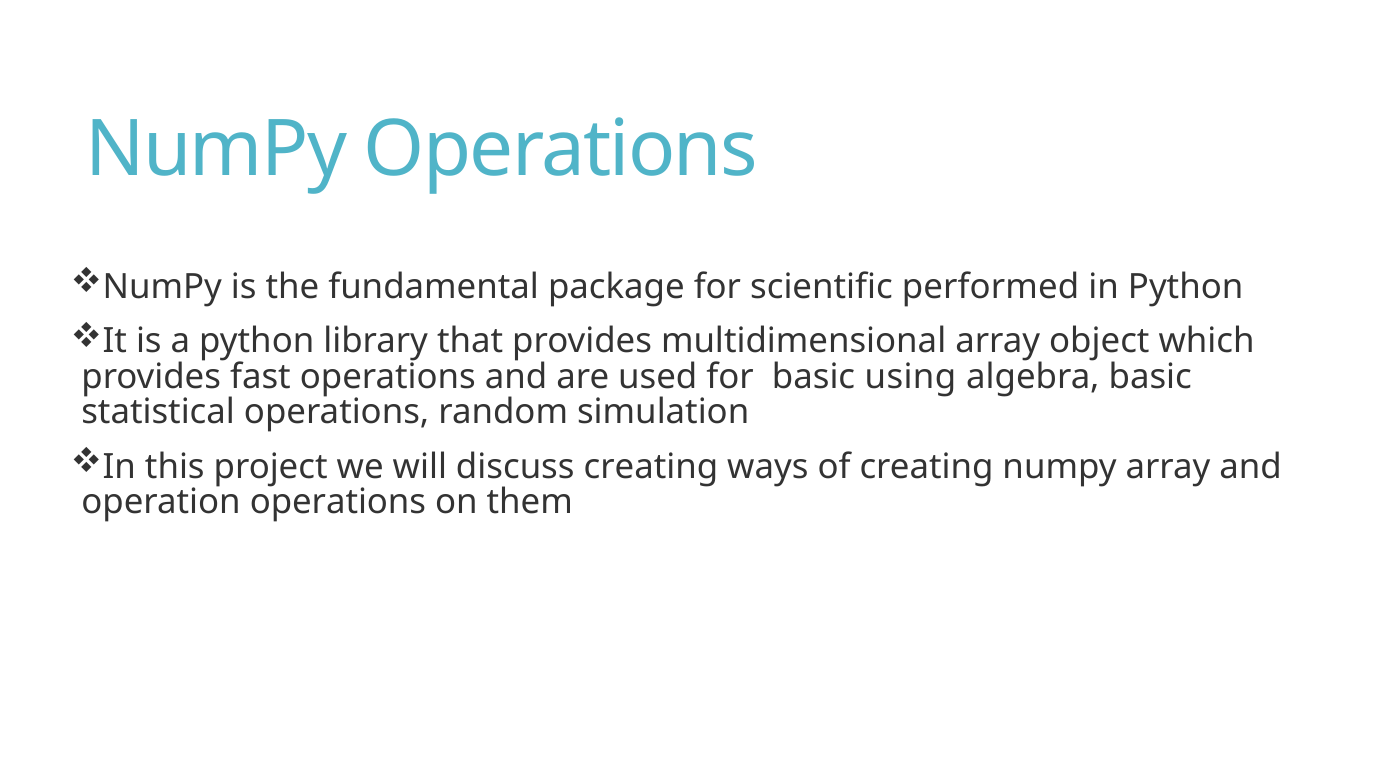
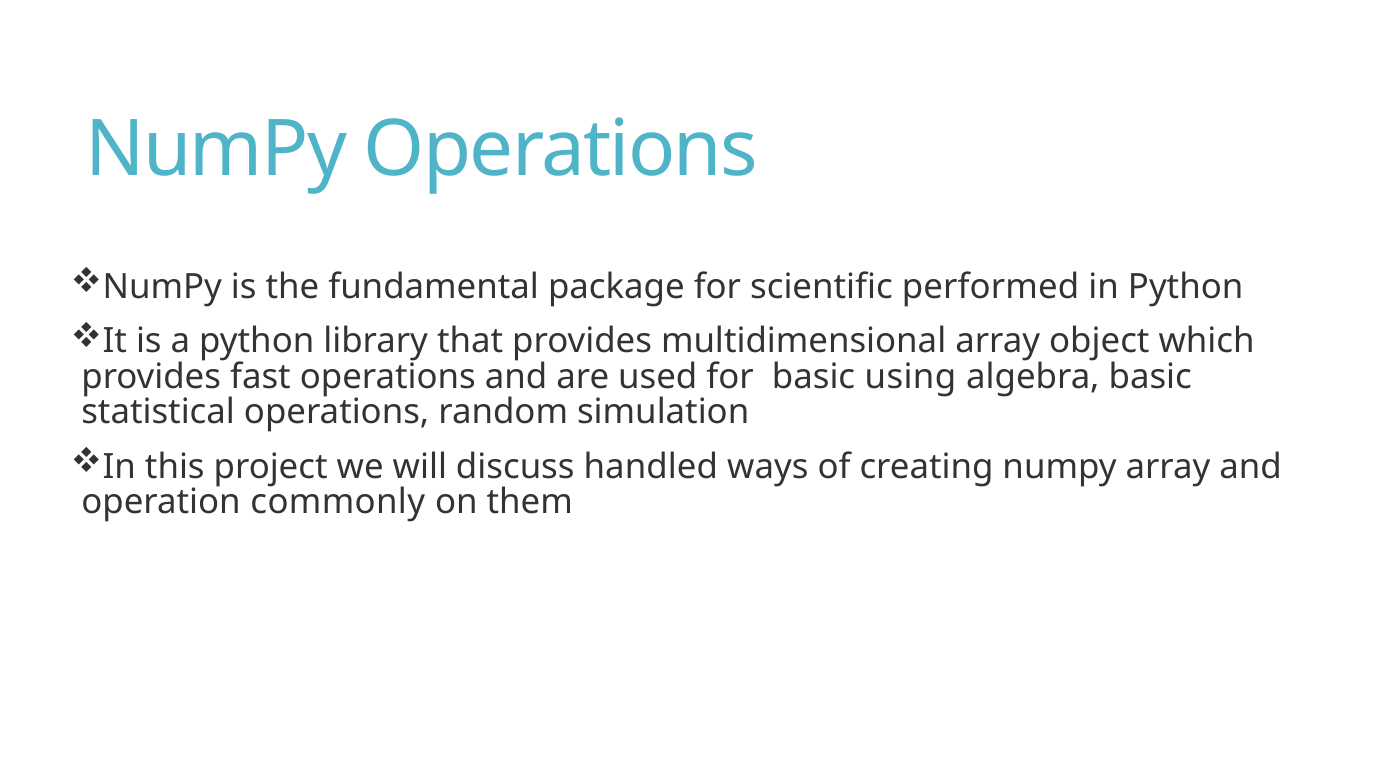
discuss creating: creating -> handled
operation operations: operations -> commonly
